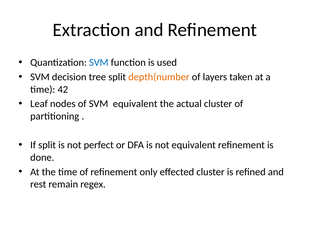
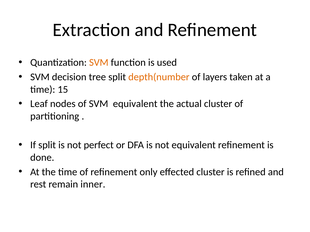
SVM at (99, 63) colour: blue -> orange
42: 42 -> 15
regex: regex -> inner
